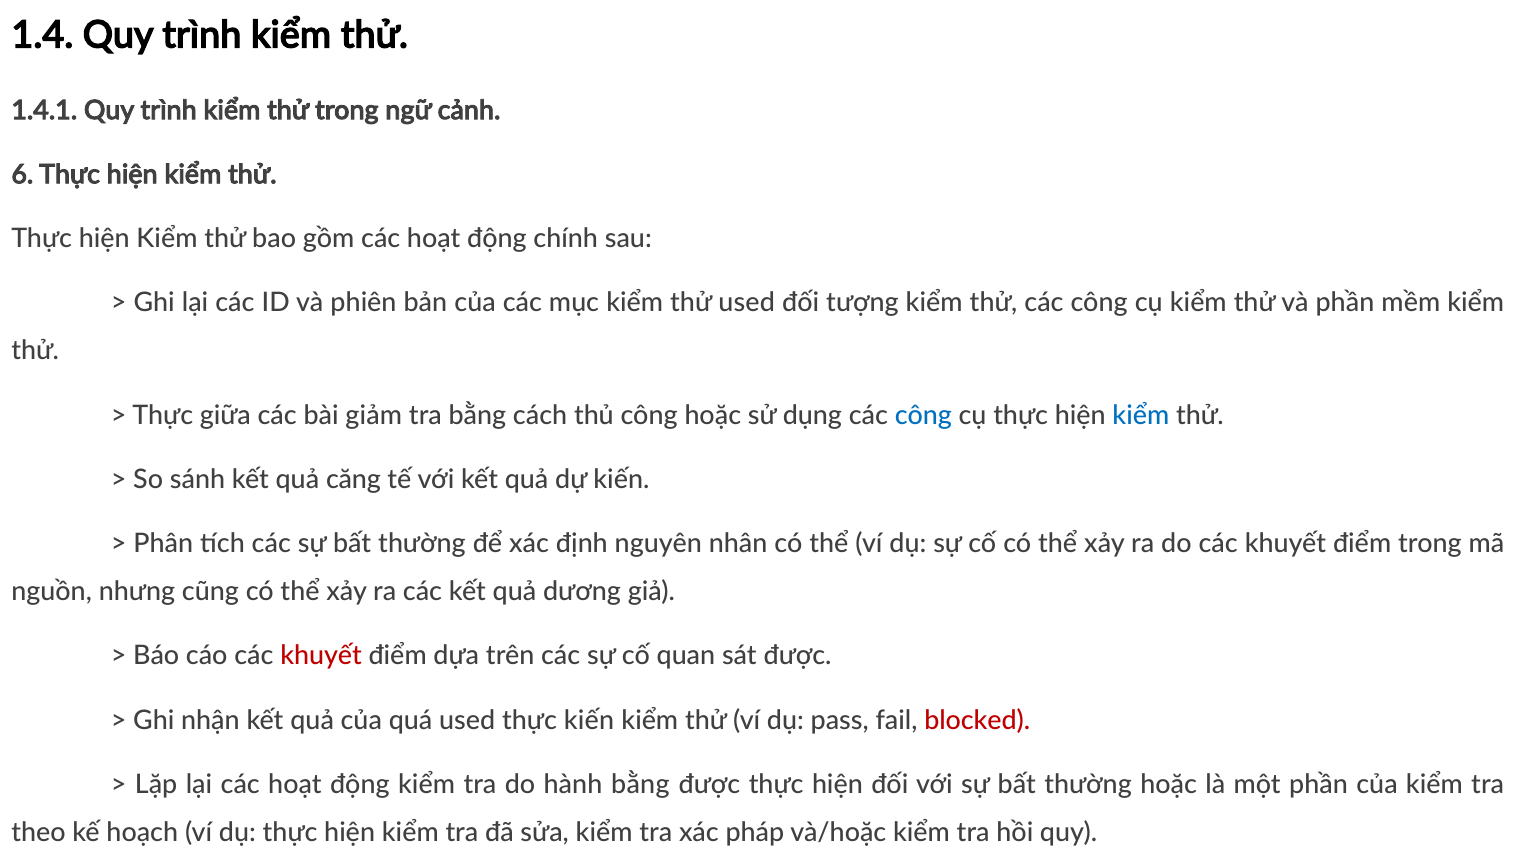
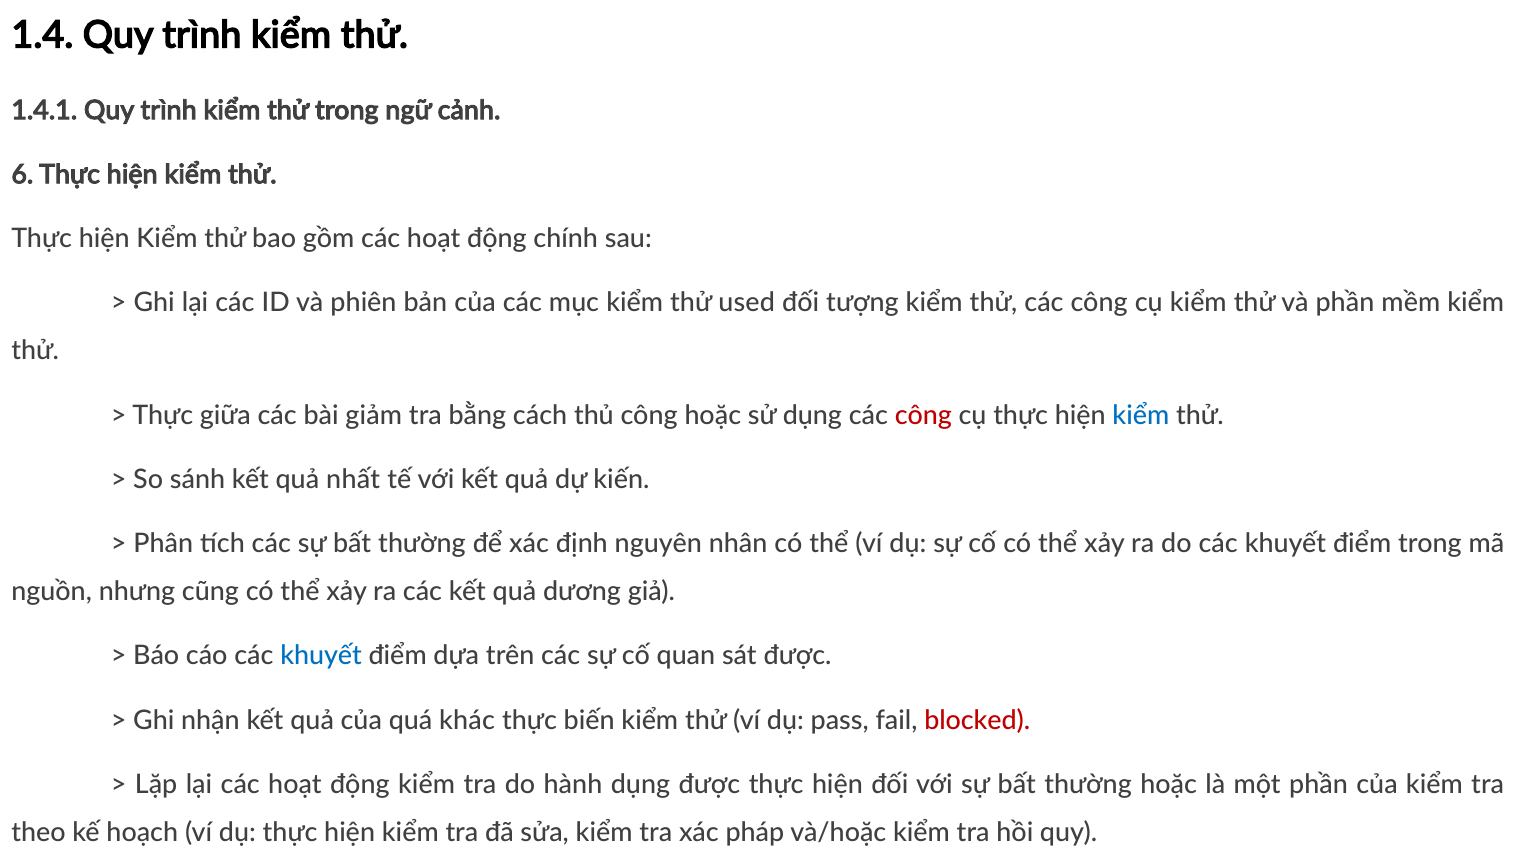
công at (923, 415) colour: blue -> red
căng: căng -> nhất
khuyết at (321, 656) colour: red -> blue
quá used: used -> khác
thực kiến: kiến -> biến
hành bằng: bằng -> dụng
